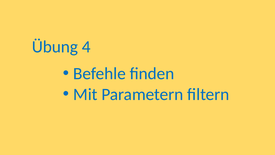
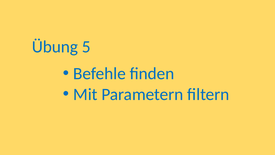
4: 4 -> 5
